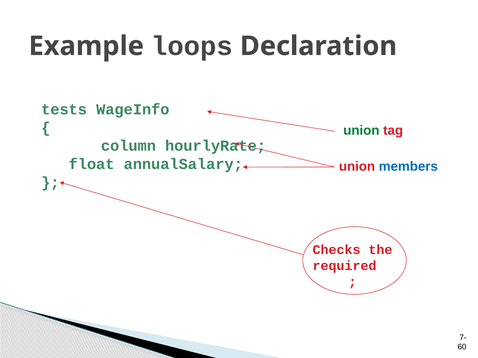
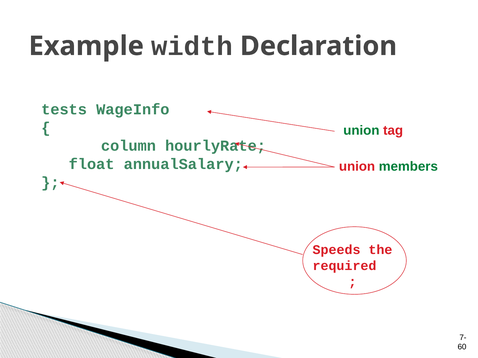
loops: loops -> width
members colour: blue -> green
Checks: Checks -> Speeds
